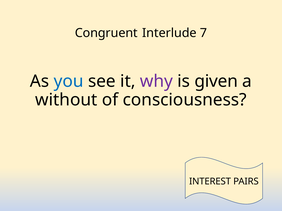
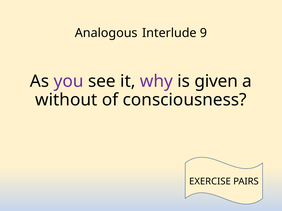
Congruent: Congruent -> Analogous
7: 7 -> 9
you colour: blue -> purple
INTEREST: INTEREST -> EXERCISE
